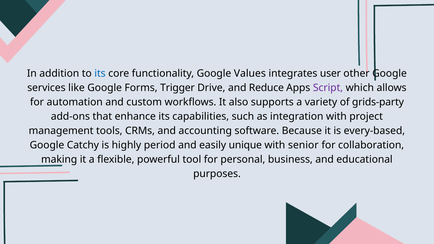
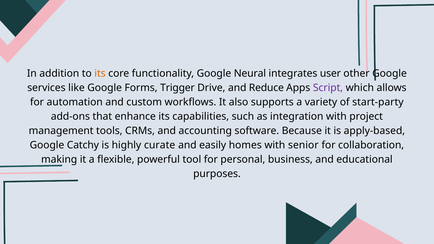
its at (100, 73) colour: blue -> orange
Values: Values -> Neural
grids-party: grids-party -> start-party
every-based: every-based -> apply-based
period: period -> curate
unique: unique -> homes
